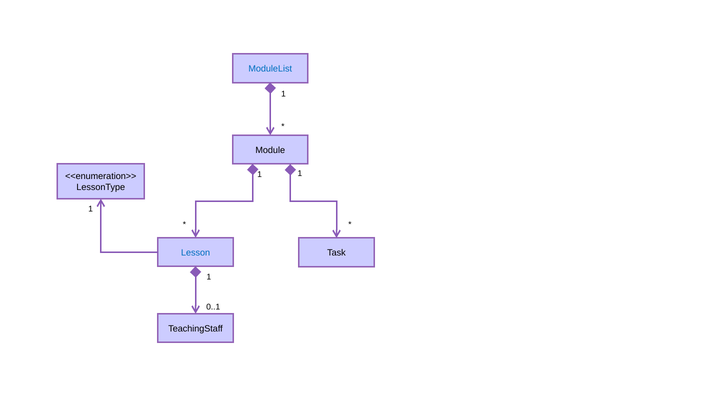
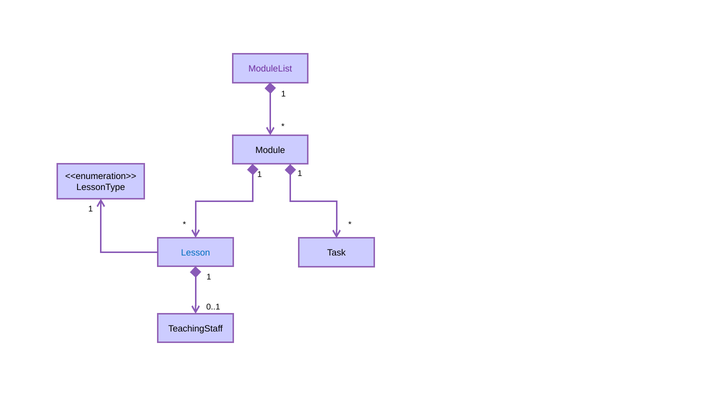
ModuleList colour: blue -> purple
